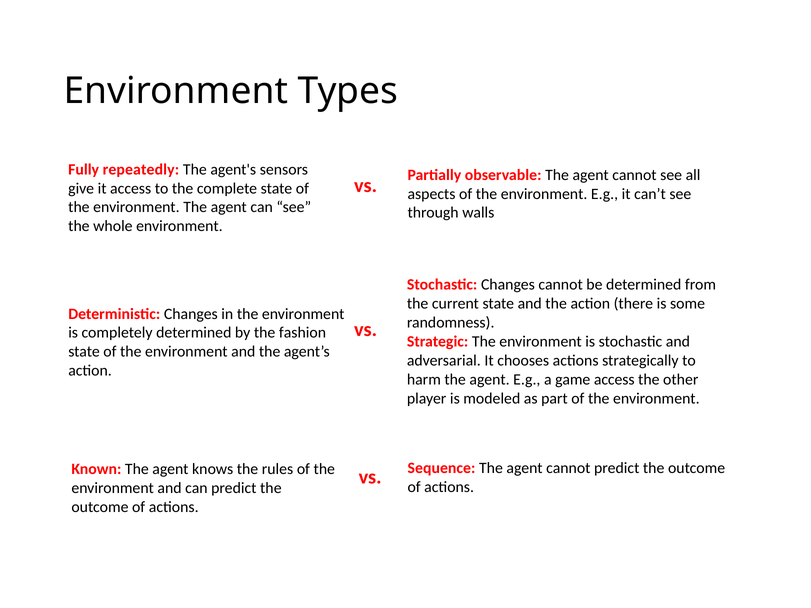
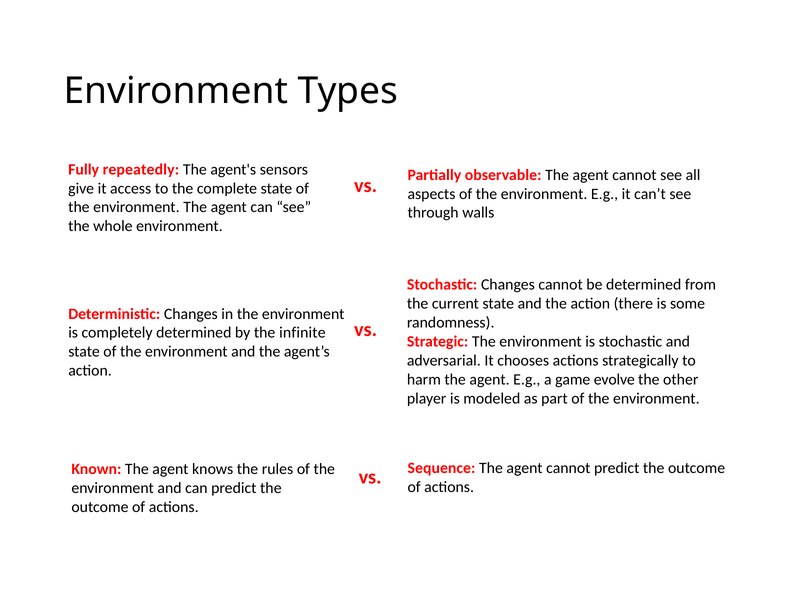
fashion: fashion -> infinite
game access: access -> evolve
